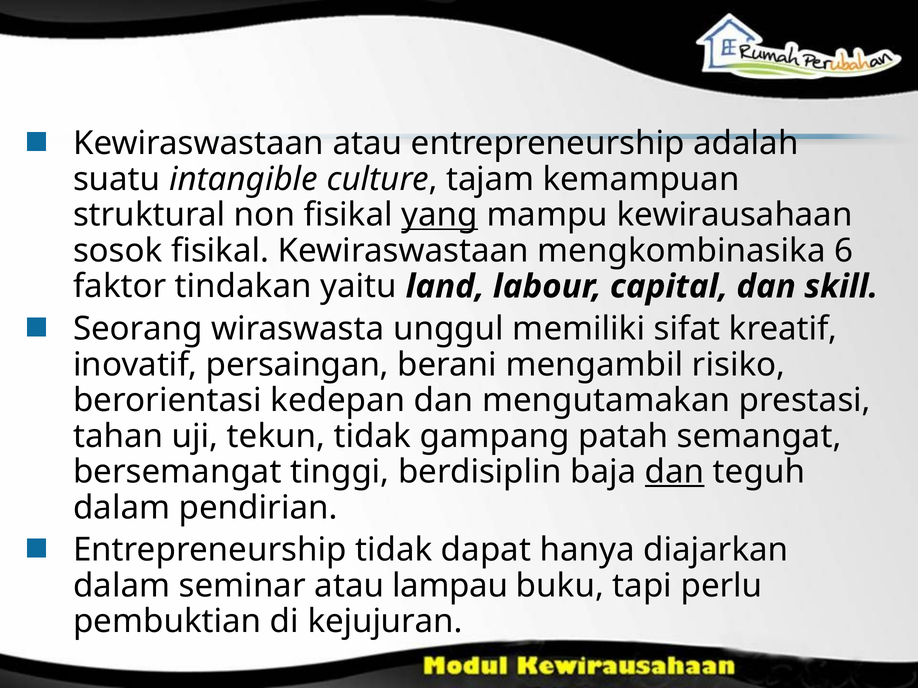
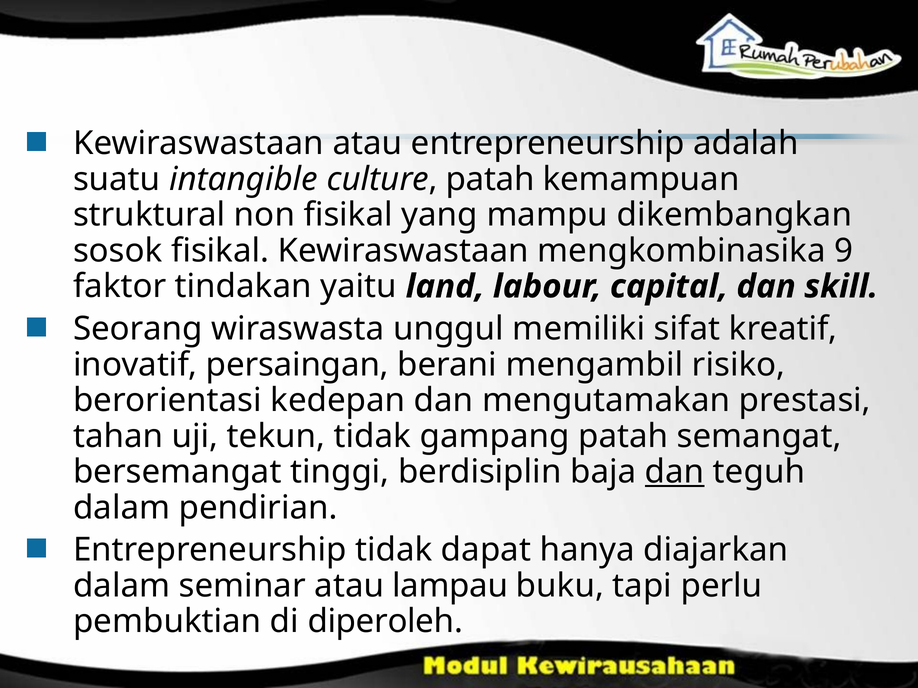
culture tajam: tajam -> patah
yang underline: present -> none
kewirausahaan: kewirausahaan -> dikembangkan
6: 6 -> 9
kejujuran: kejujuran -> diperoleh
